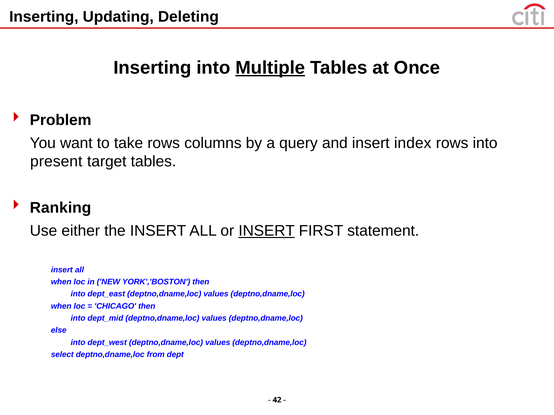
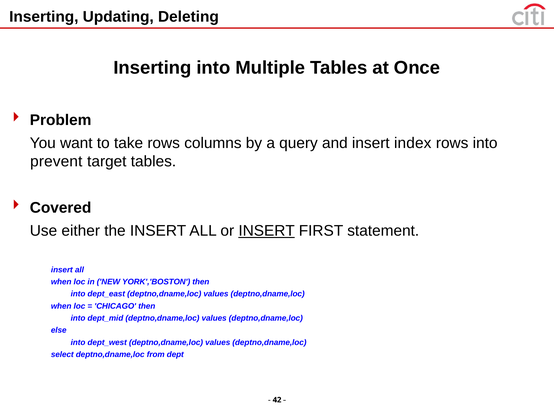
Multiple underline: present -> none
present: present -> prevent
Ranking: Ranking -> Covered
